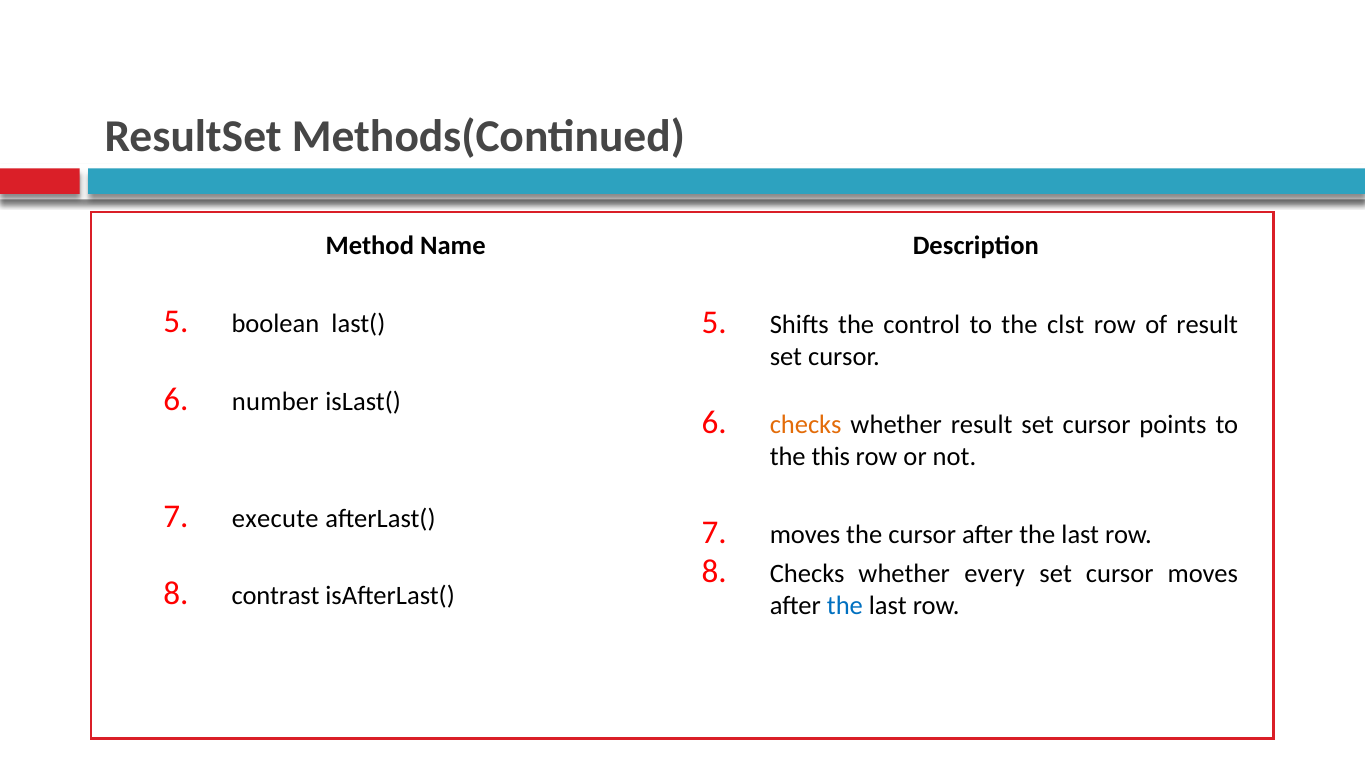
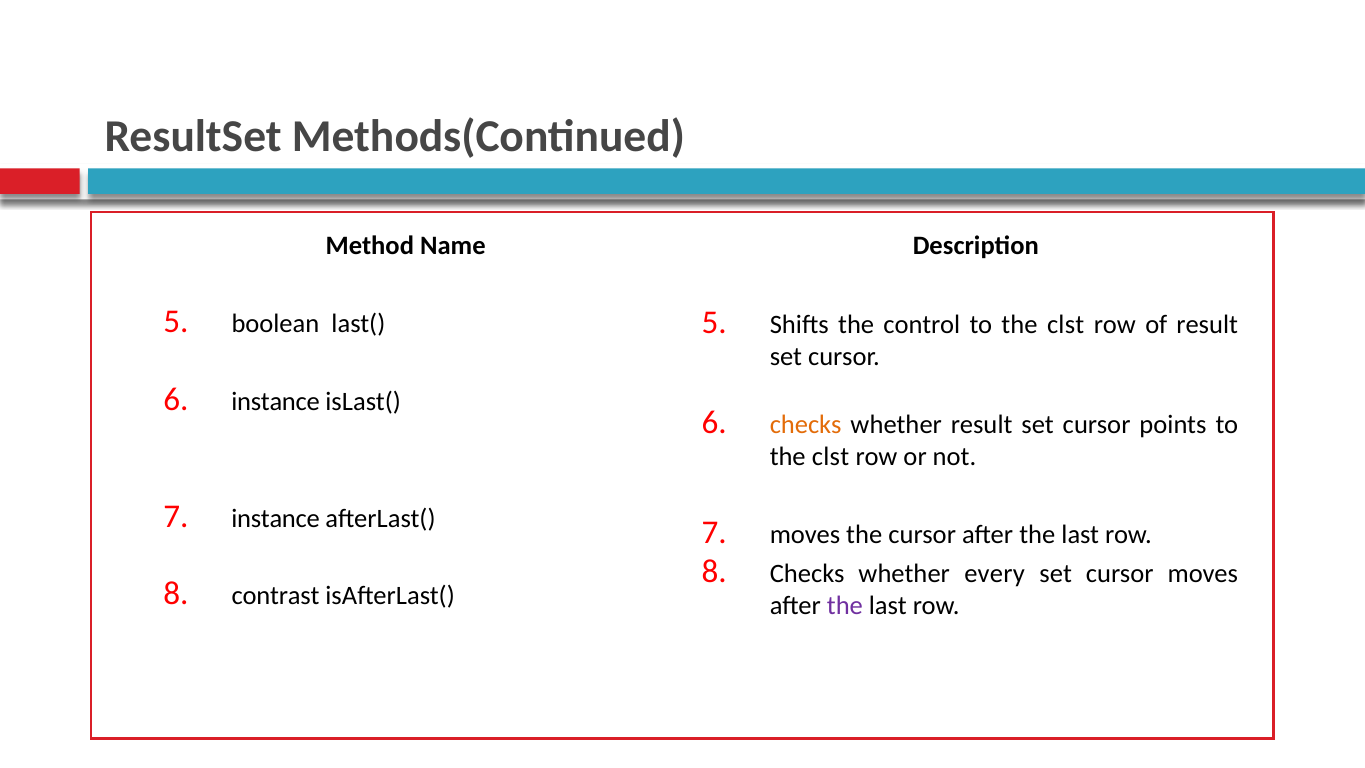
number at (275, 401): number -> instance
this at (831, 457): this -> clst
execute at (275, 518): execute -> instance
the at (845, 606) colour: blue -> purple
